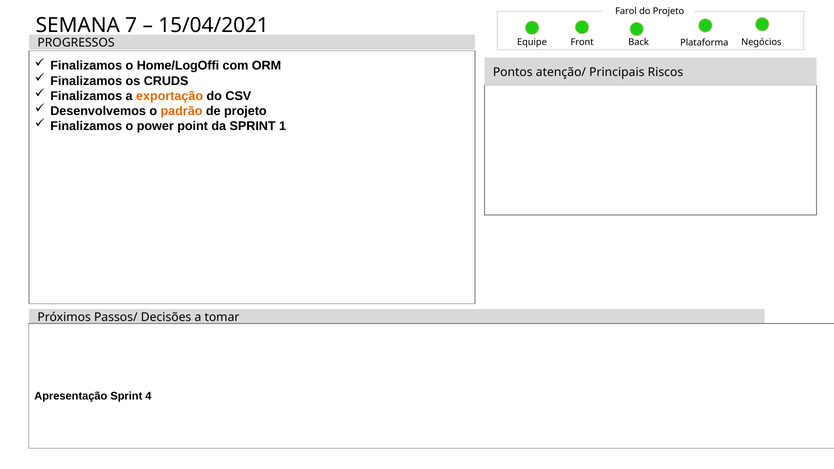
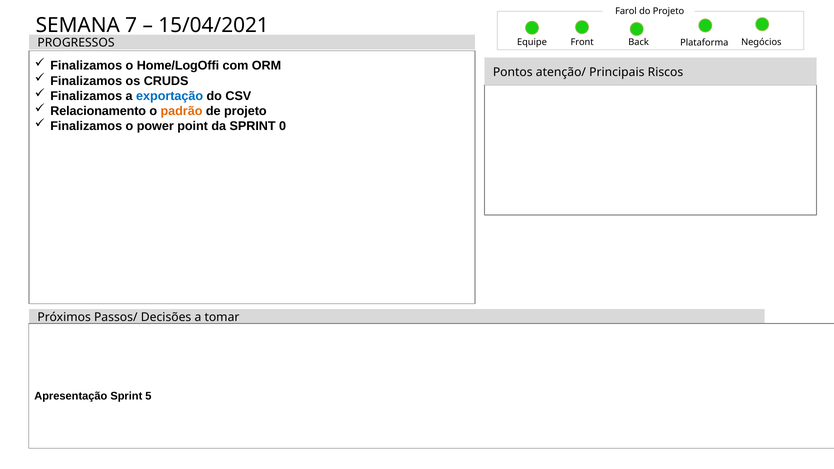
exportação colour: orange -> blue
Desenvolvemos: Desenvolvemos -> Relacionamento
1: 1 -> 0
4: 4 -> 5
